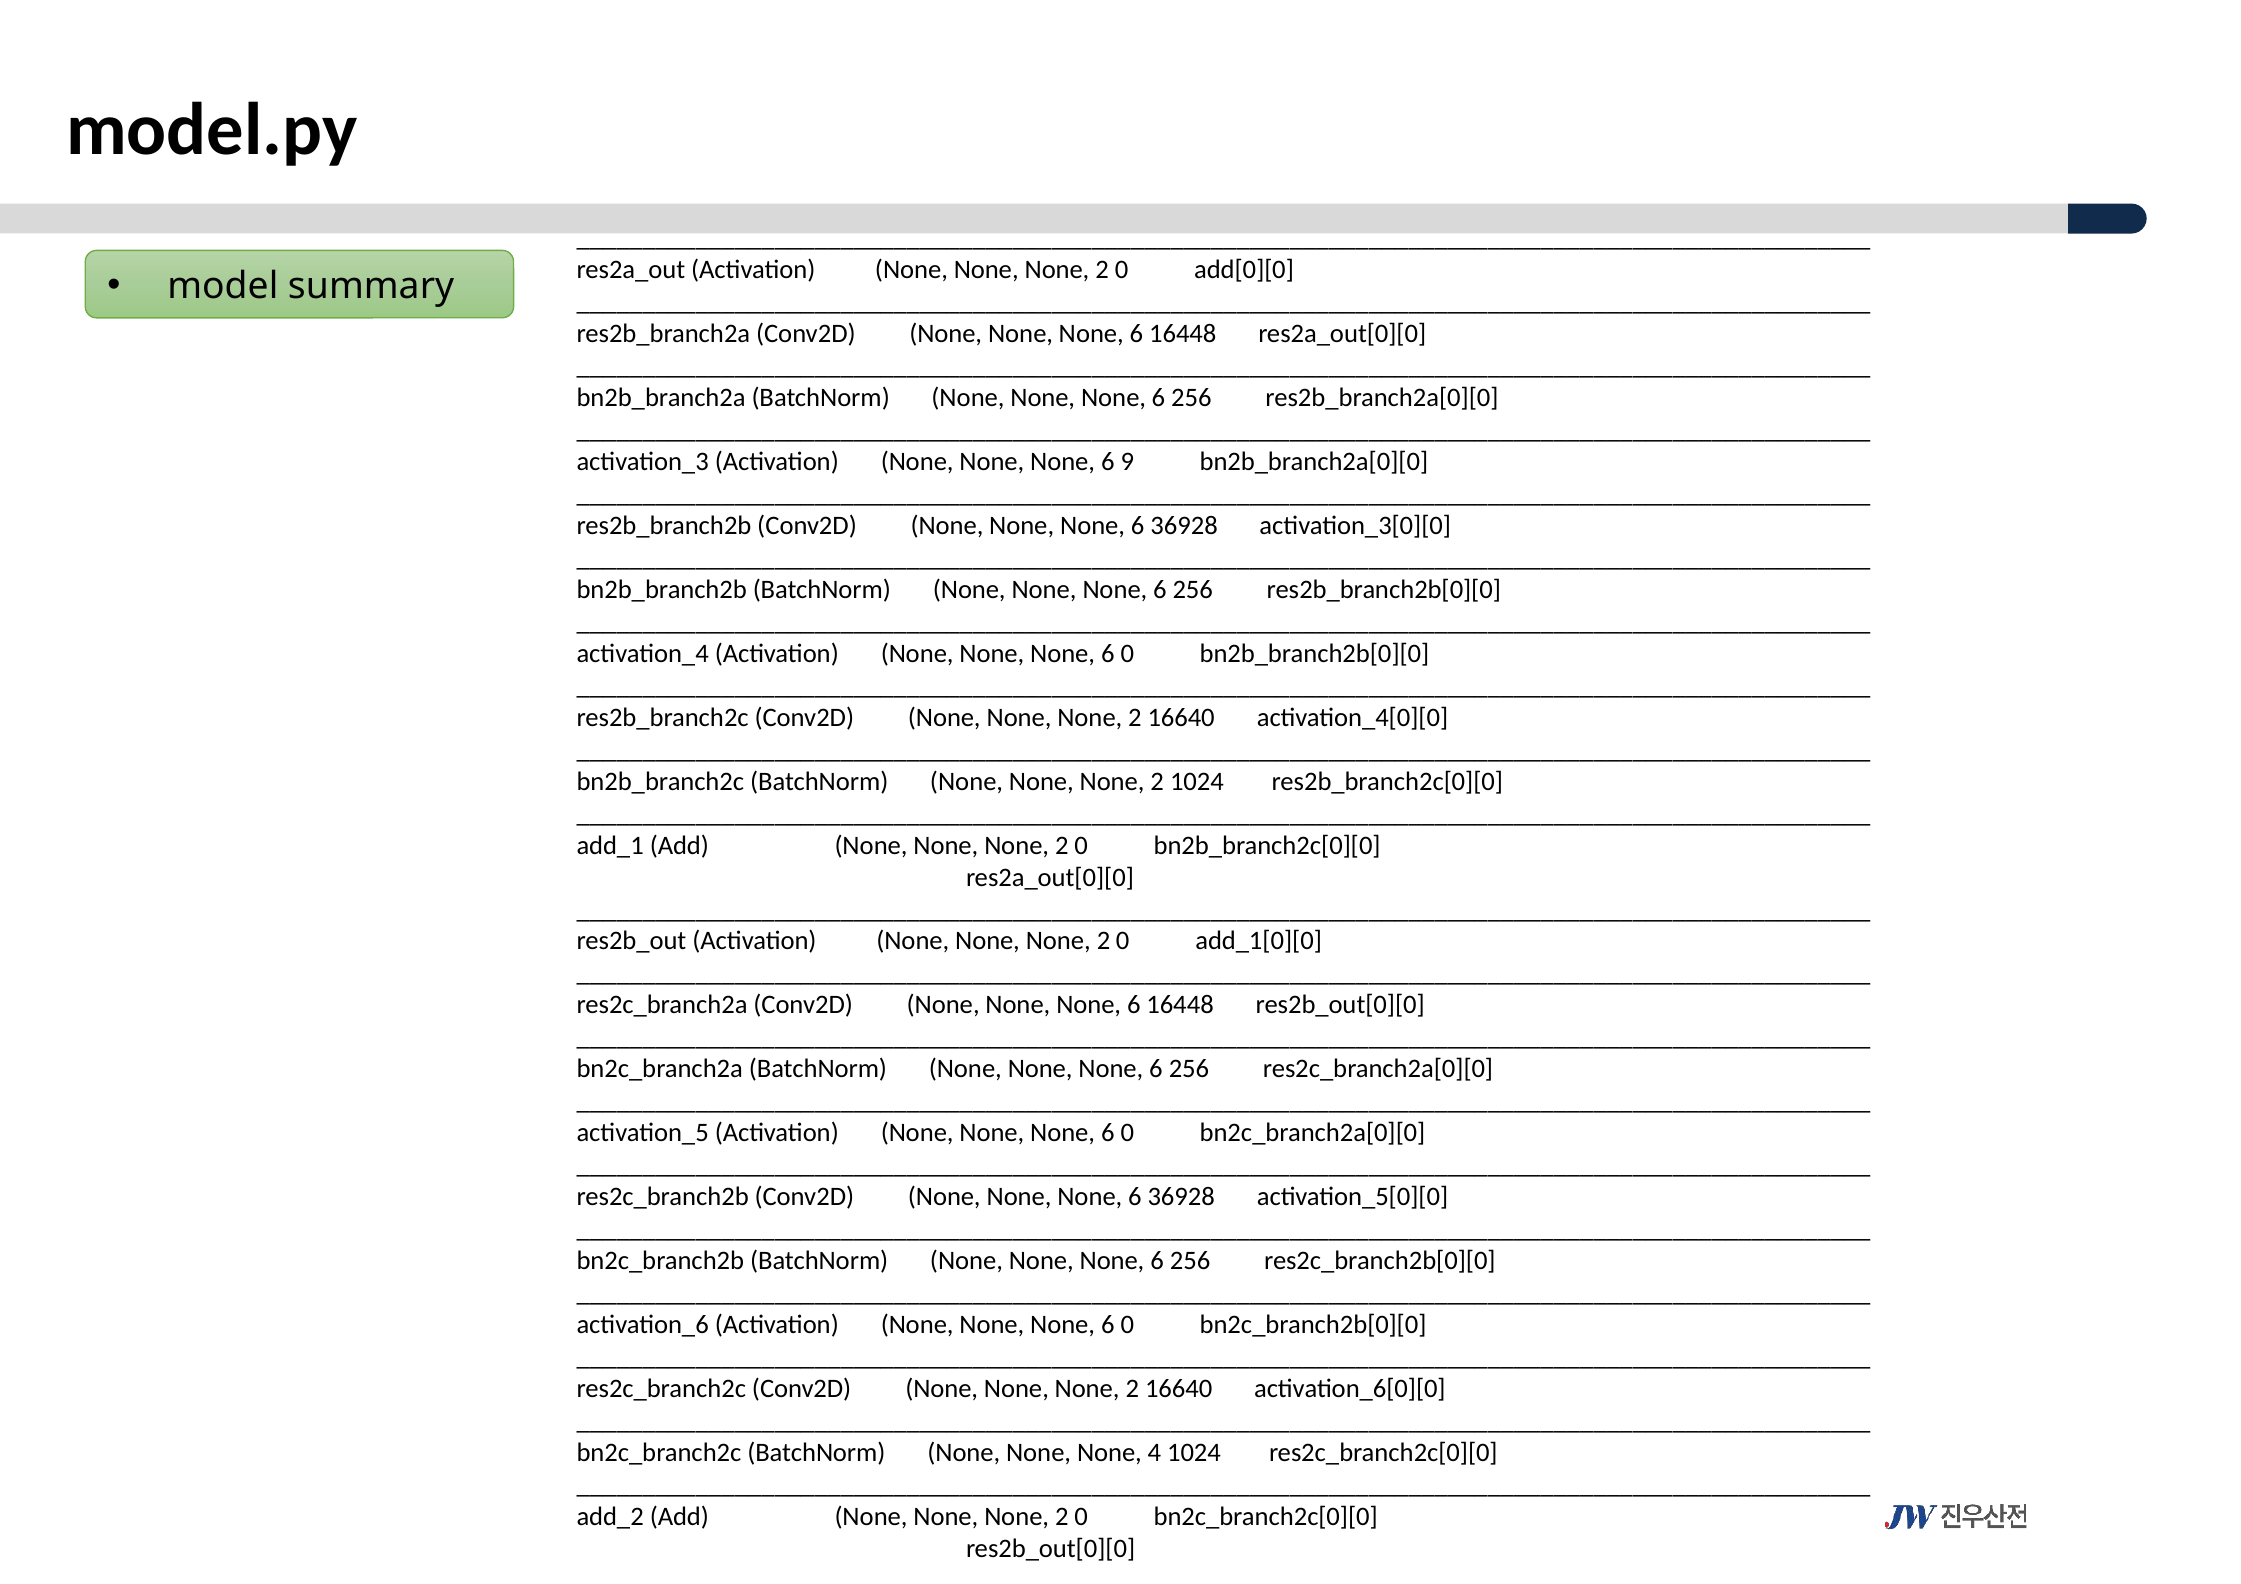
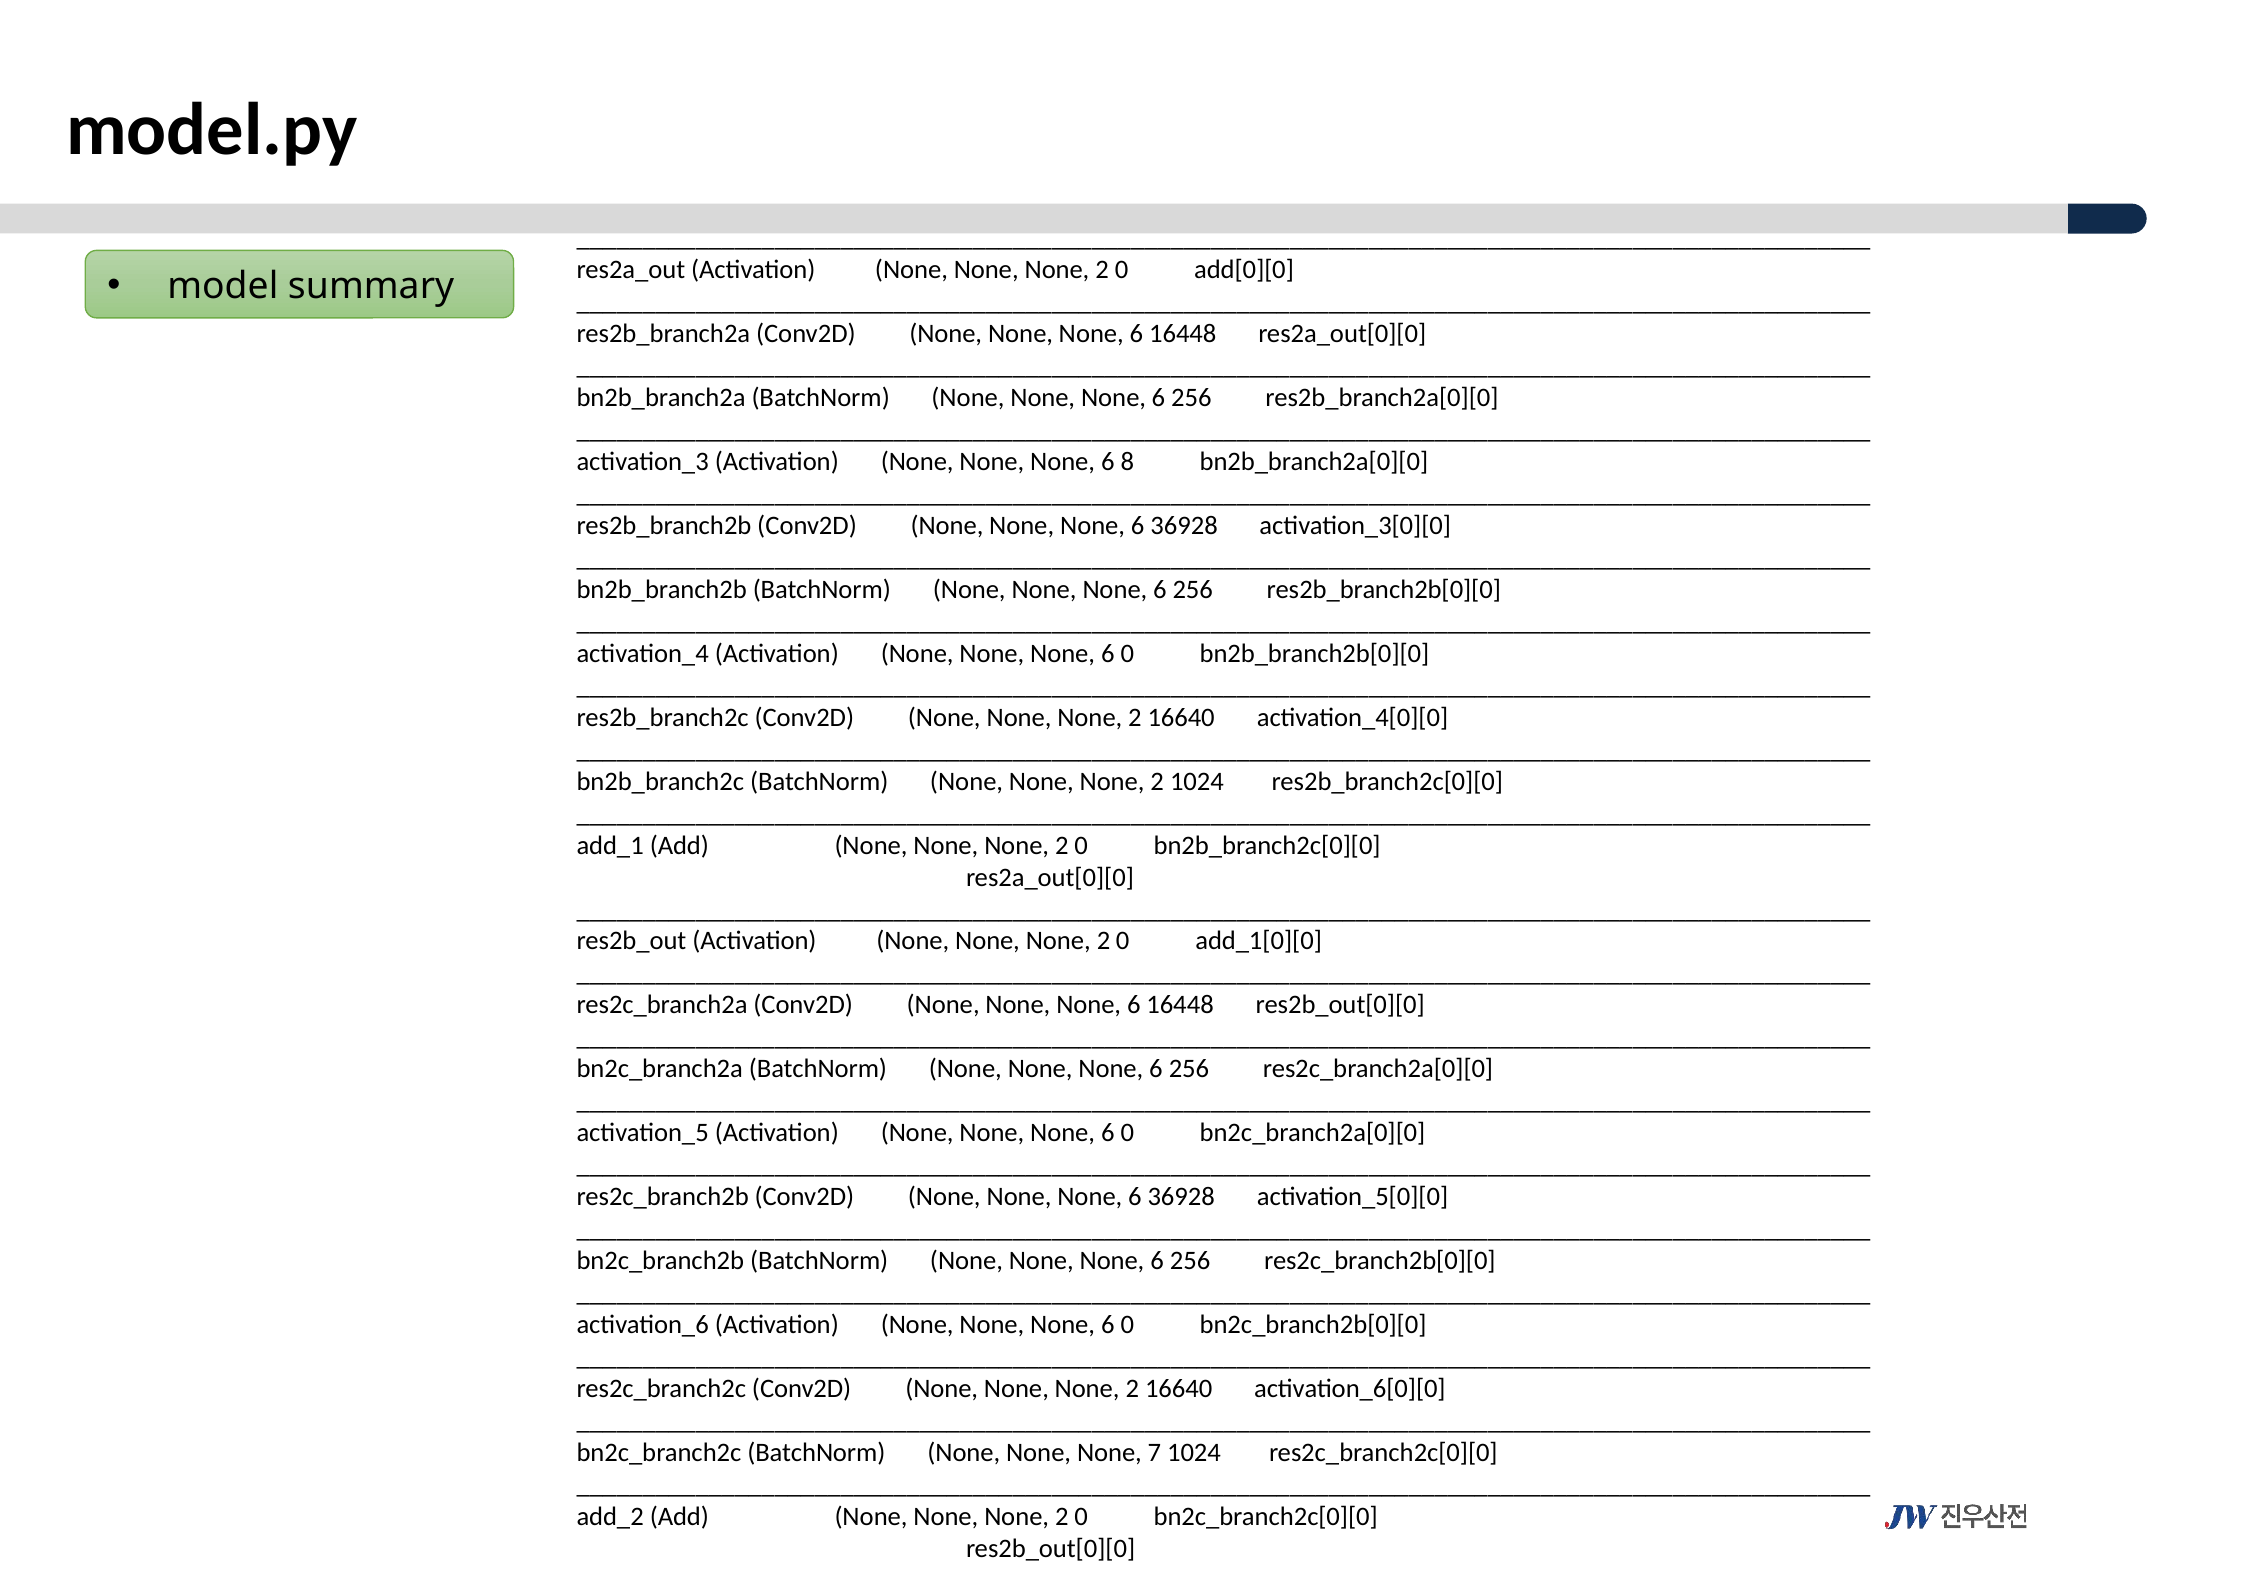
9: 9 -> 8
4: 4 -> 7
